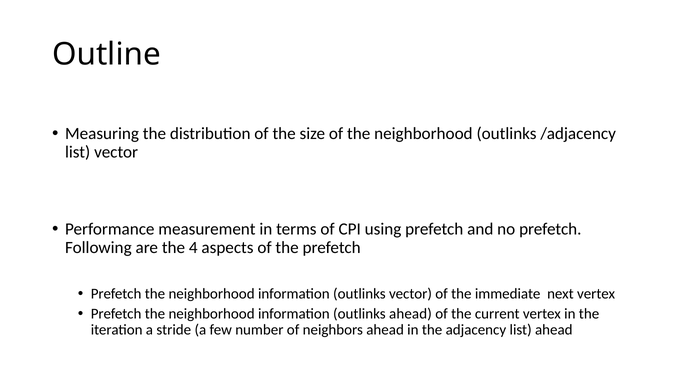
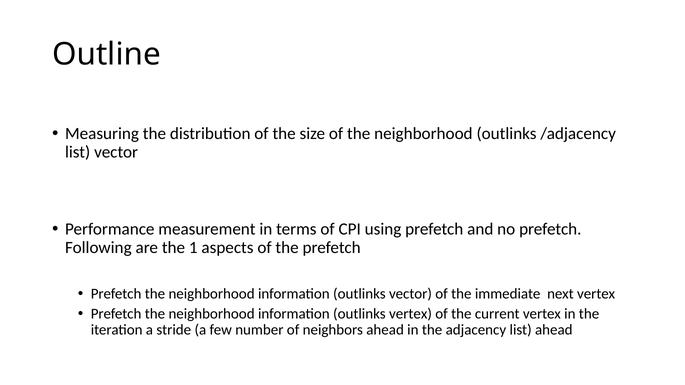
4: 4 -> 1
outlinks ahead: ahead -> vertex
